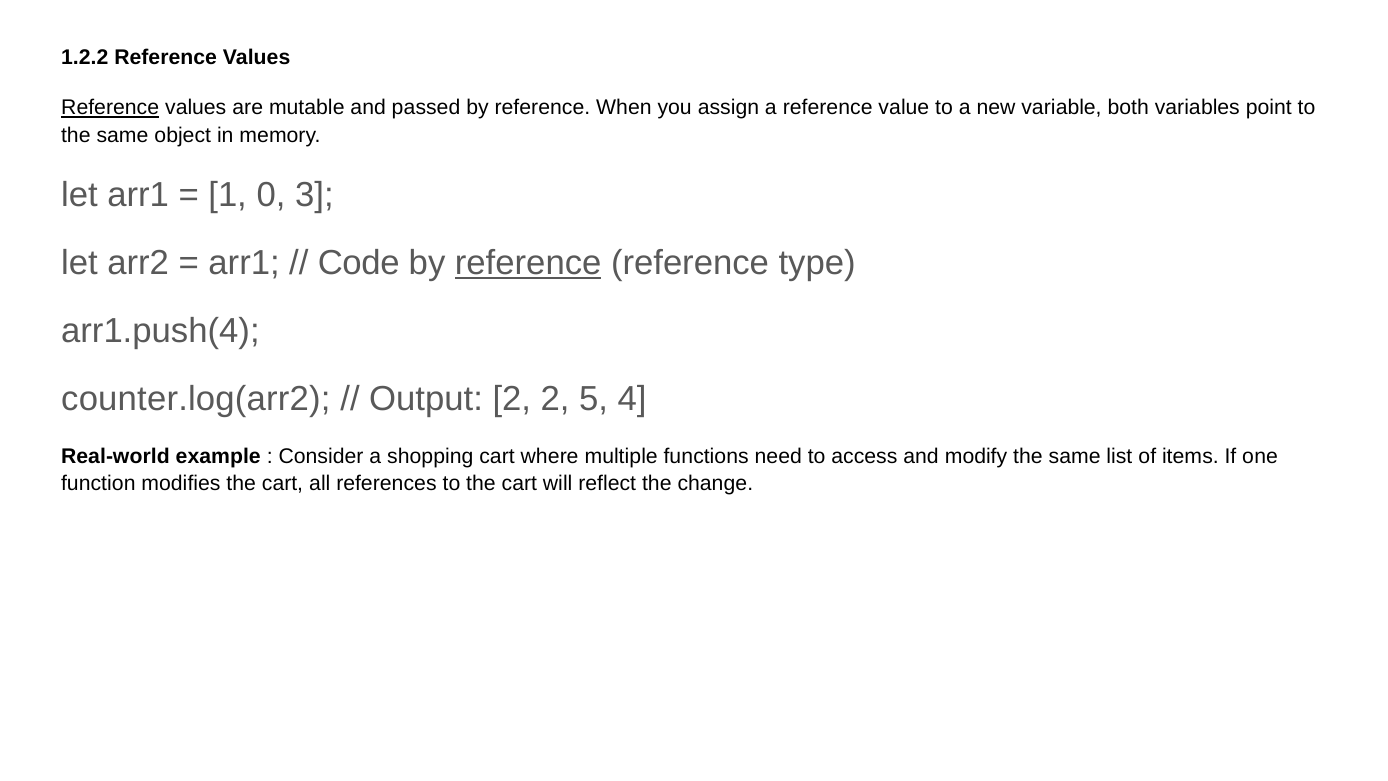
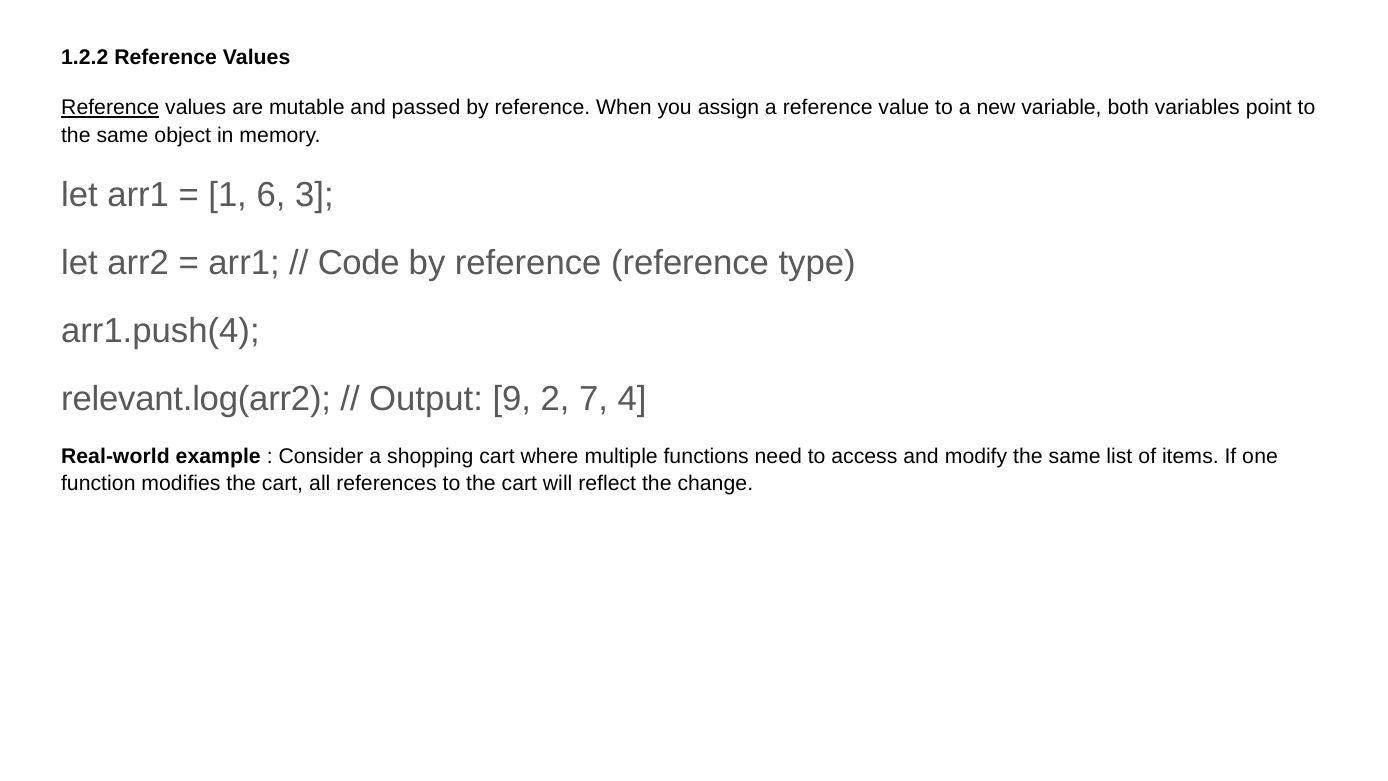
0: 0 -> 6
reference at (528, 263) underline: present -> none
counter.log(arr2: counter.log(arr2 -> relevant.log(arr2
Output 2: 2 -> 9
5: 5 -> 7
